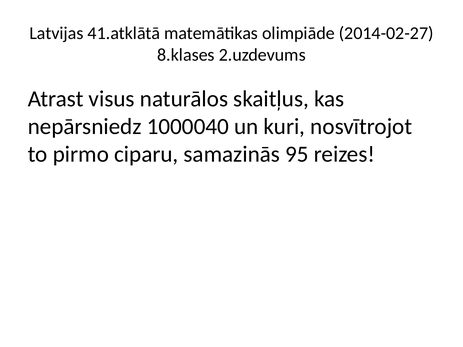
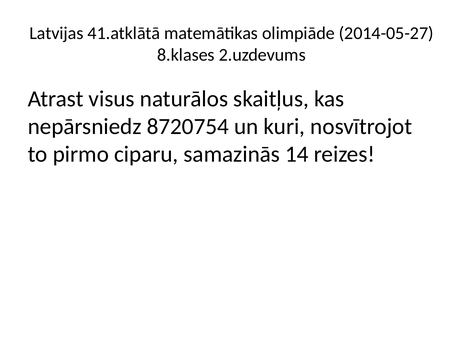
2014-02-27: 2014-02-27 -> 2014-05-27
1000040: 1000040 -> 8720754
95: 95 -> 14
